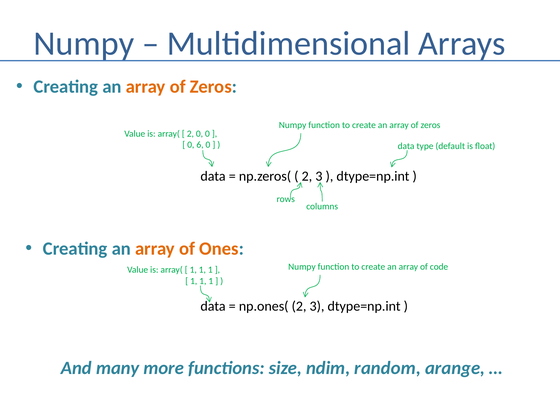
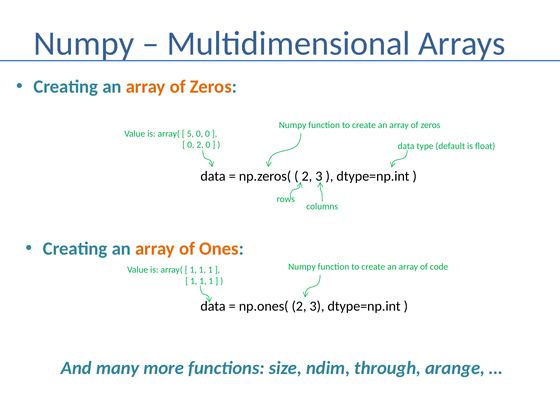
2 at (190, 134): 2 -> 5
0 6: 6 -> 2
random: random -> through
